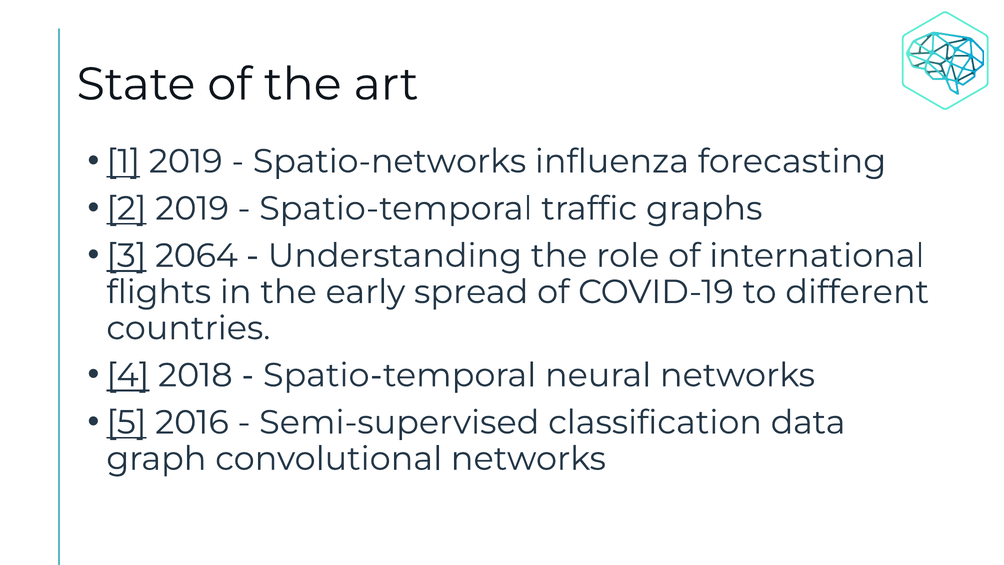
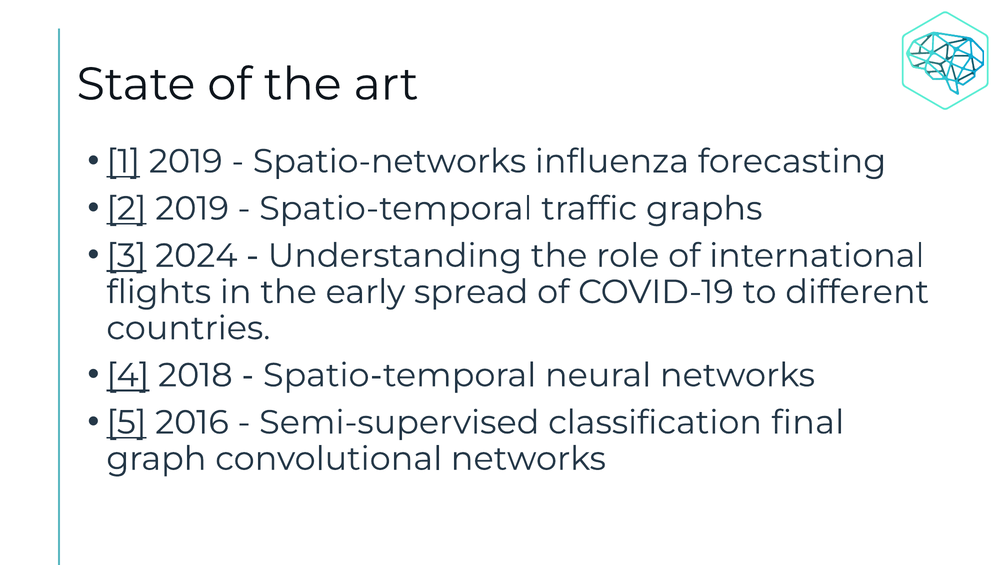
2064: 2064 -> 2024
data: data -> final
